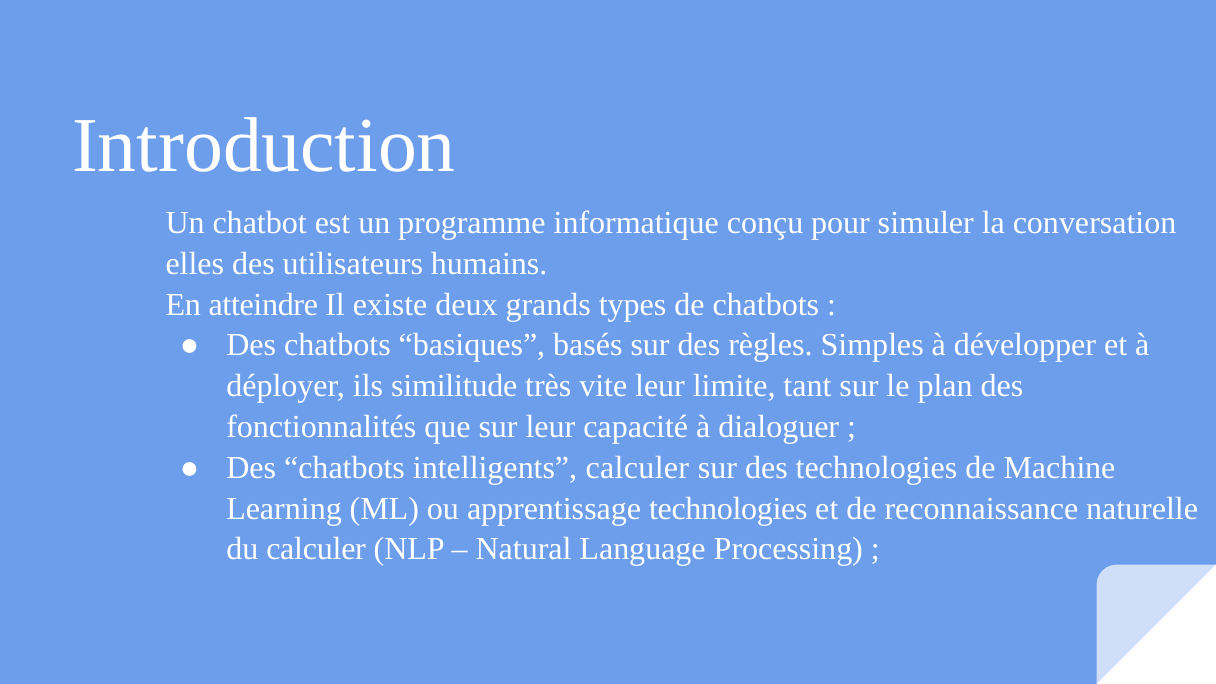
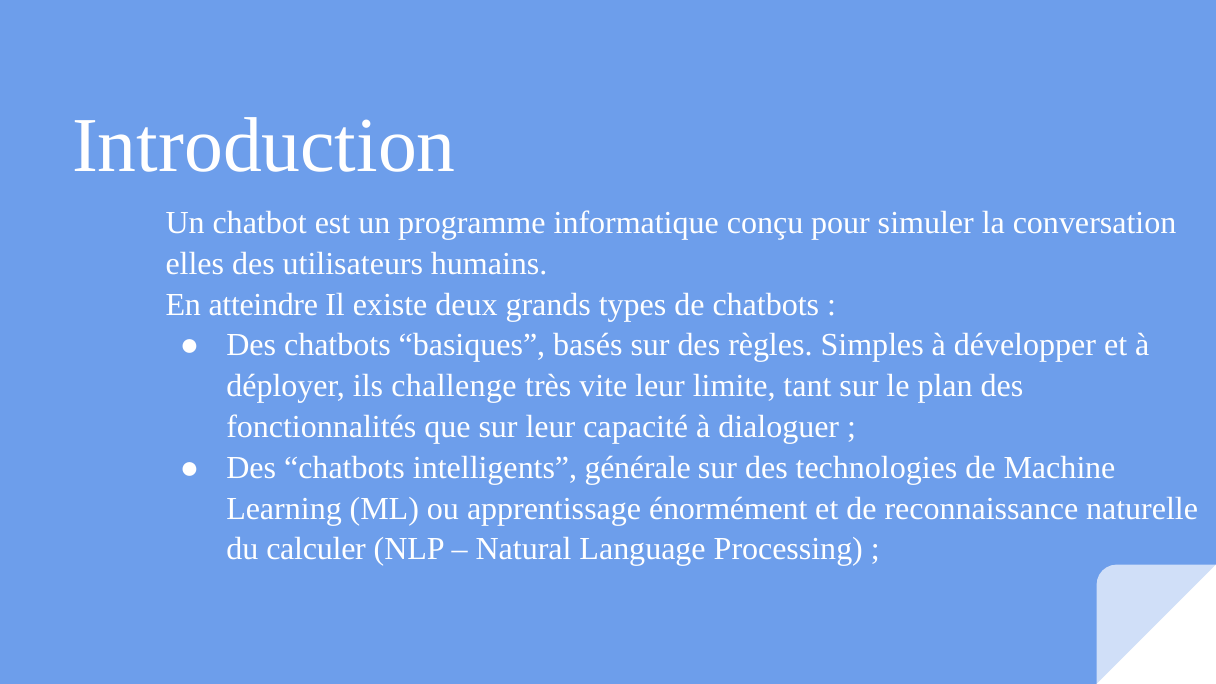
similitude: similitude -> challenge
intelligents calculer: calculer -> générale
apprentissage technologies: technologies -> énormément
